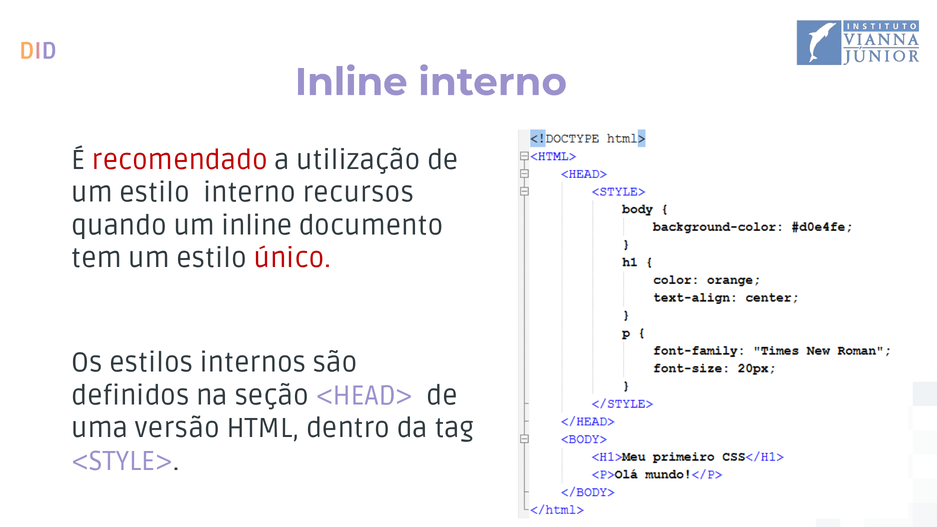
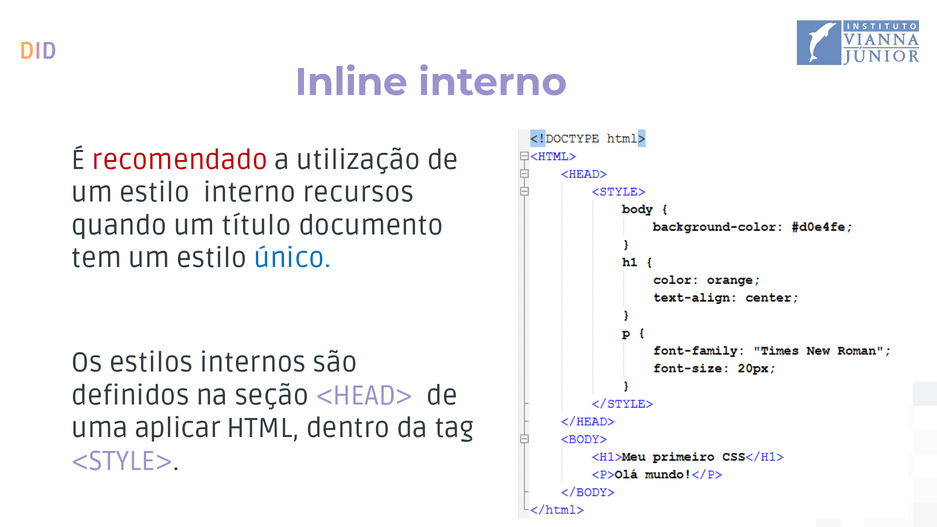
um inline: inline -> título
único colour: red -> blue
versão: versão -> aplicar
